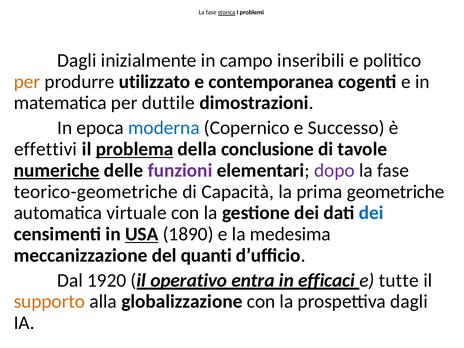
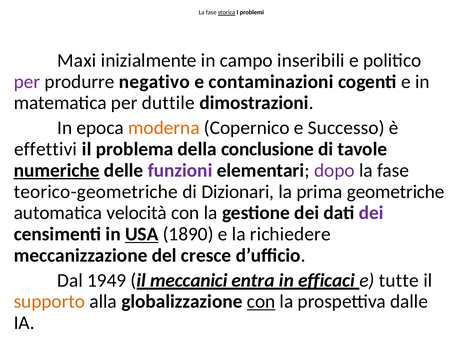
Dagli at (77, 60): Dagli -> Maxi
per at (27, 82) colour: orange -> purple
utilizzato: utilizzato -> negativo
contemporanea: contemporanea -> contaminazioni
moderna colour: blue -> orange
problema underline: present -> none
Capacità: Capacità -> Dizionari
virtuale: virtuale -> velocità
dei at (371, 213) colour: blue -> purple
medesima: medesima -> richiedere
quanti: quanti -> cresce
1920: 1920 -> 1949
operativo: operativo -> meccanici
con at (261, 302) underline: none -> present
prospettiva dagli: dagli -> dalle
